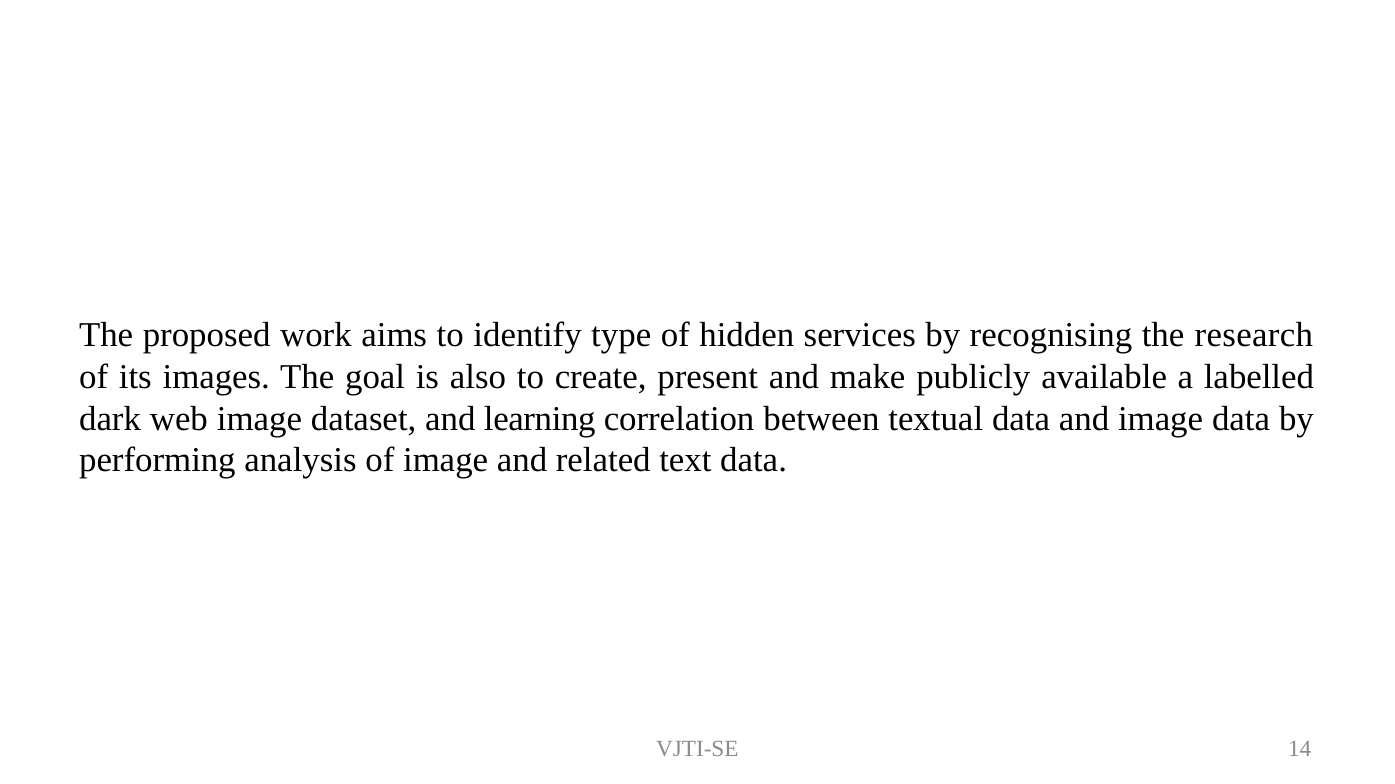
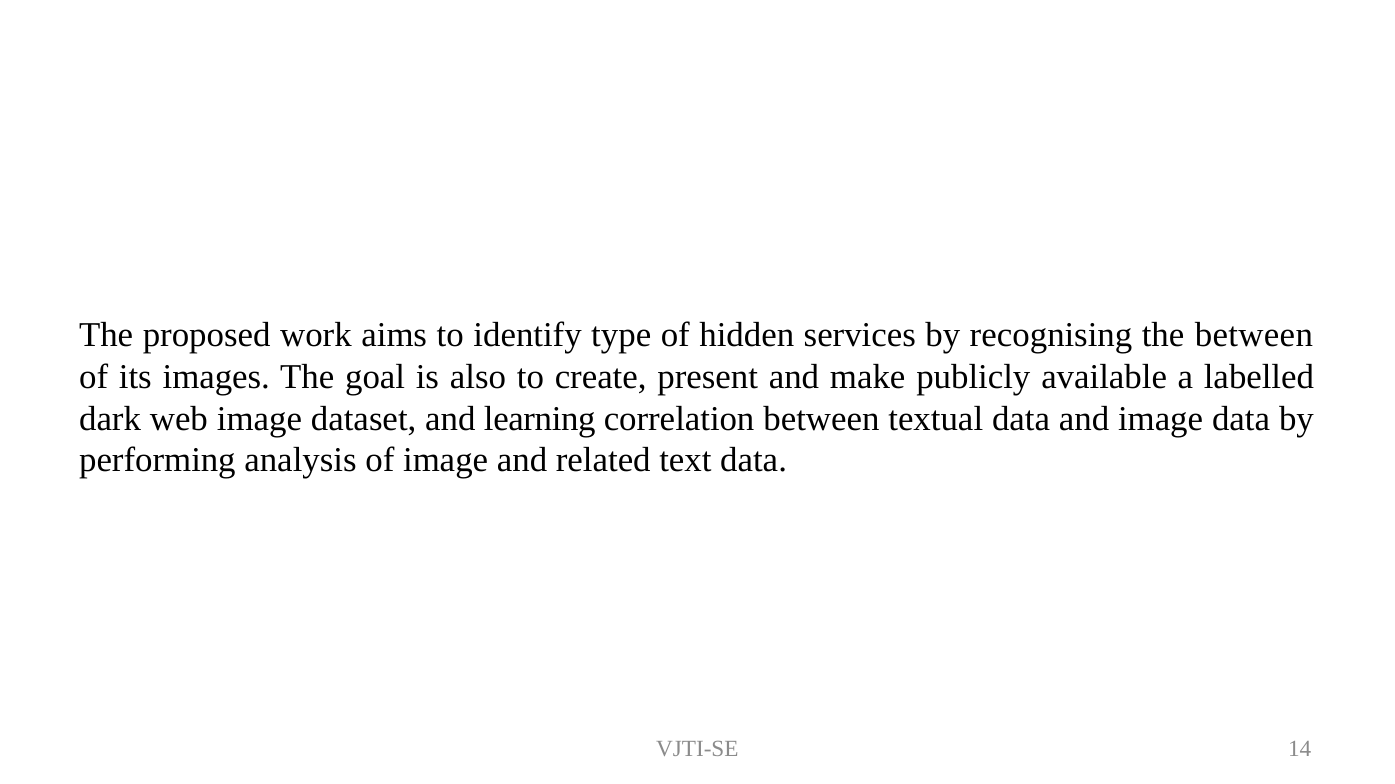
the research: research -> between
